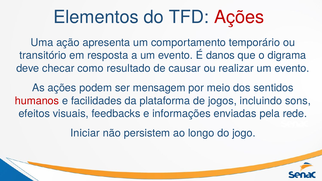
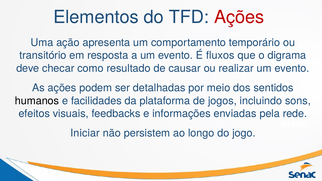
danos: danos -> fluxos
mensagem: mensagem -> detalhadas
humanos colour: red -> black
